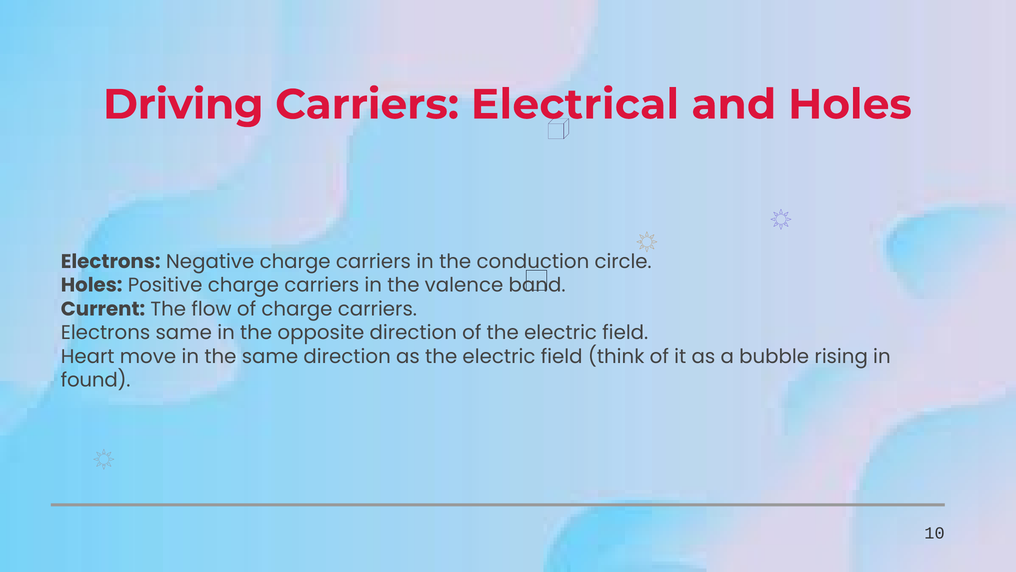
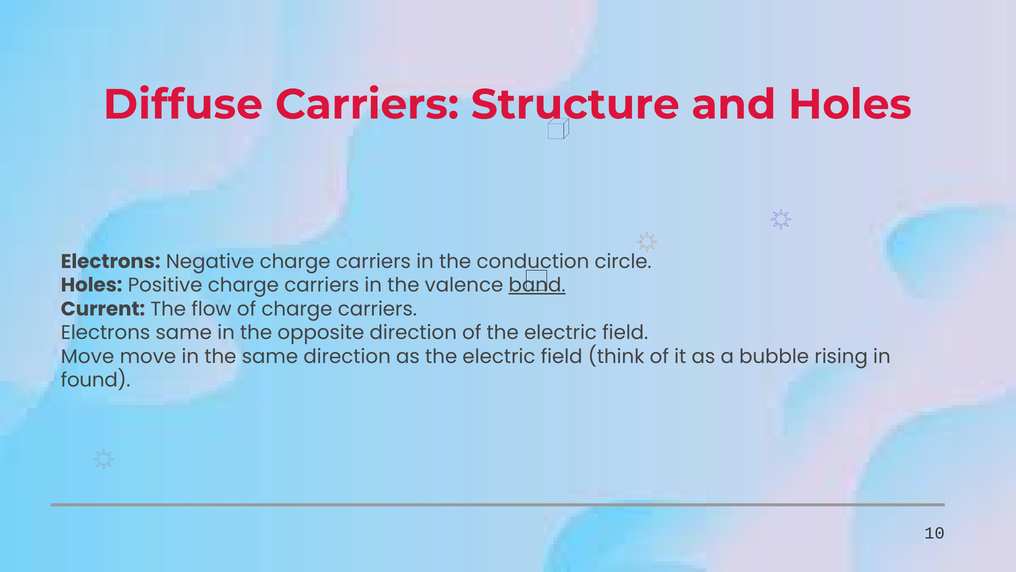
Driving: Driving -> Diffuse
Electrical: Electrical -> Structure
band underline: none -> present
Heart at (88, 356): Heart -> Move
